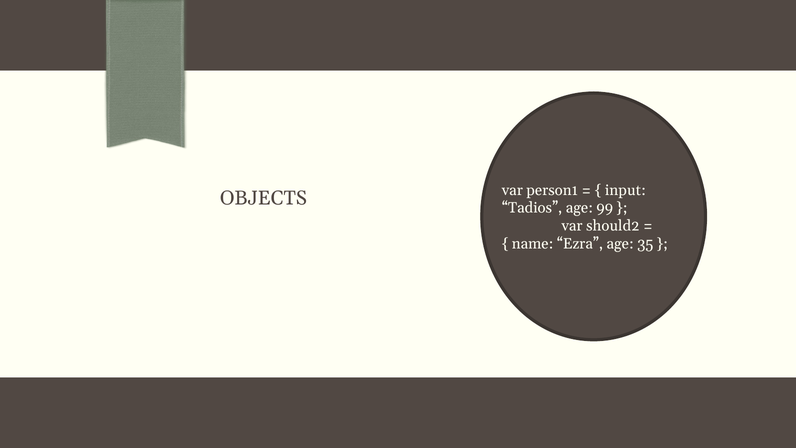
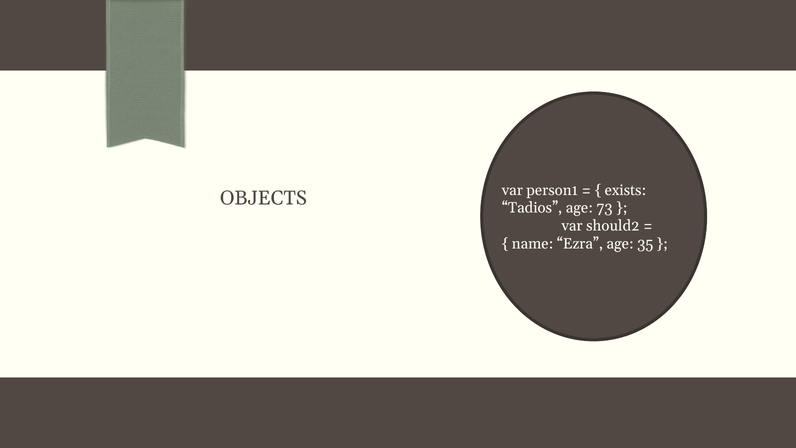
input: input -> exists
99: 99 -> 73
